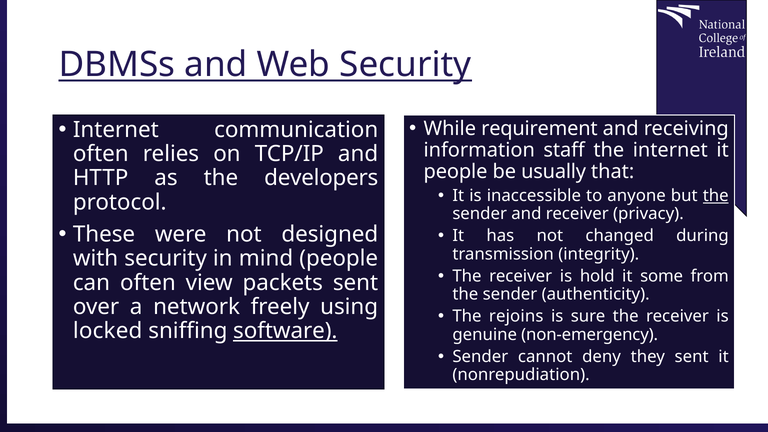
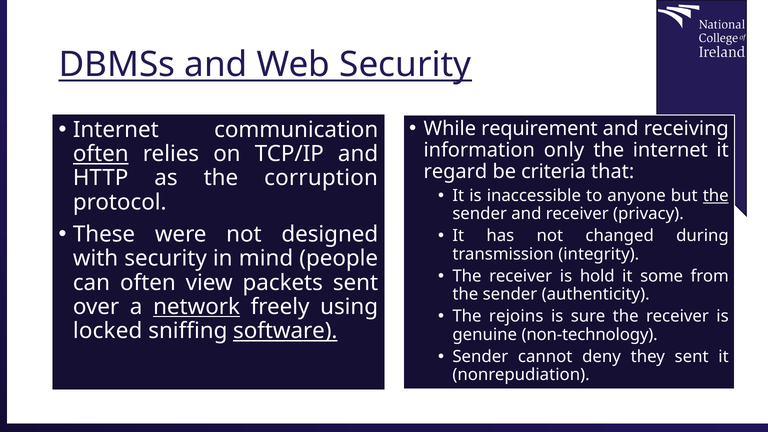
staff: staff -> only
often at (101, 154) underline: none -> present
people at (456, 172): people -> regard
usually: usually -> criteria
developers: developers -> corruption
network underline: none -> present
non-emergency: non-emergency -> non-technology
